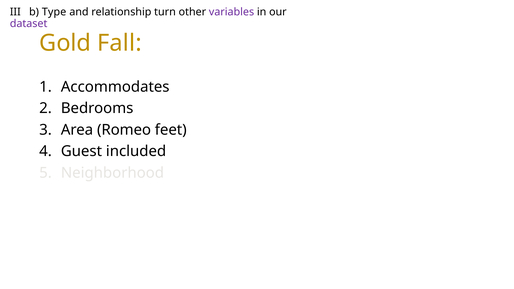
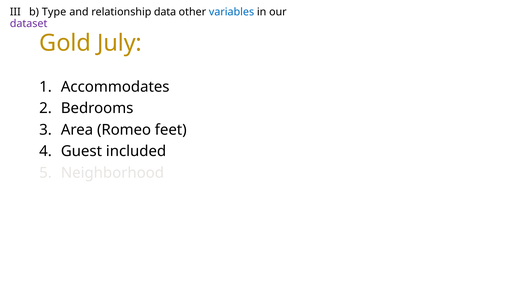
turn: turn -> data
variables colour: purple -> blue
Fall: Fall -> July
